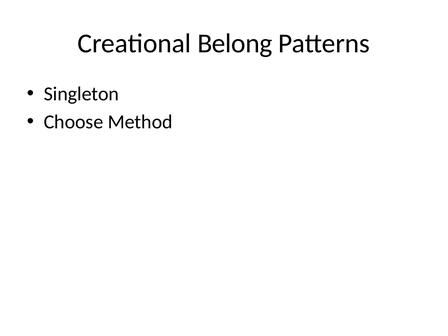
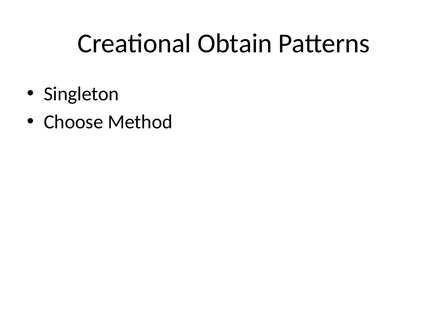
Belong: Belong -> Obtain
